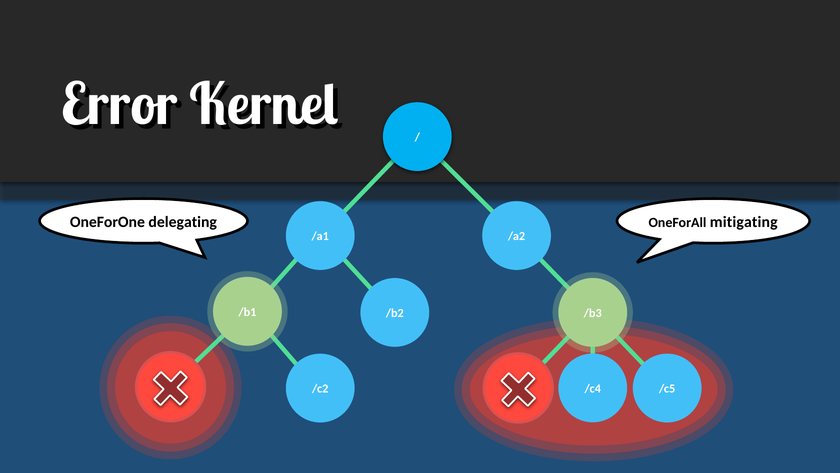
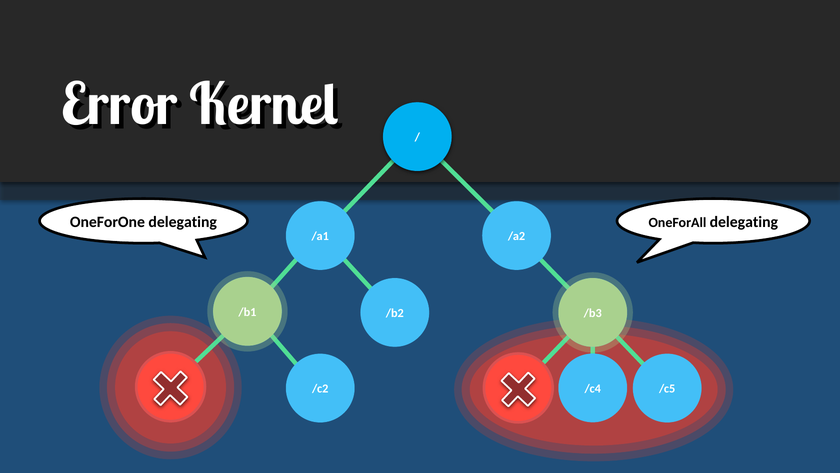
OneForAll mitigating: mitigating -> delegating
